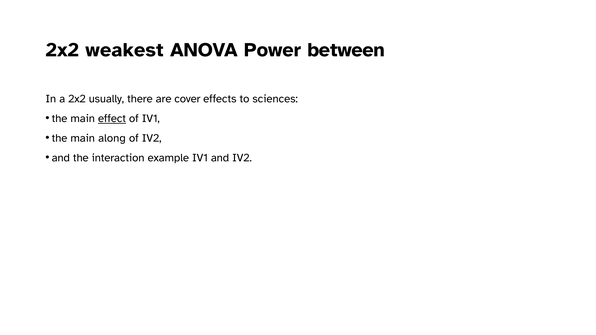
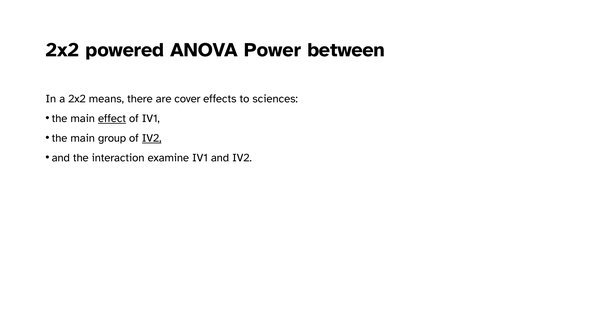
weakest: weakest -> powered
usually: usually -> means
along: along -> group
IV2 at (152, 138) underline: none -> present
example: example -> examine
